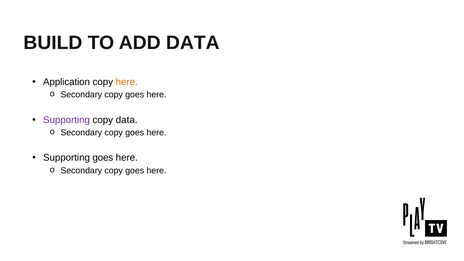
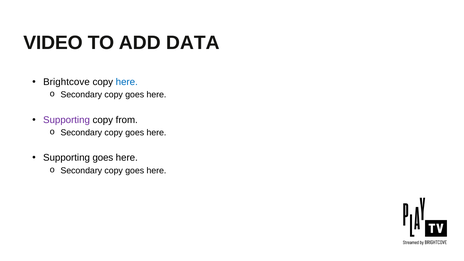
BUILD: BUILD -> VIDEO
Application: Application -> Brightcove
here at (127, 82) colour: orange -> blue
copy data: data -> from
